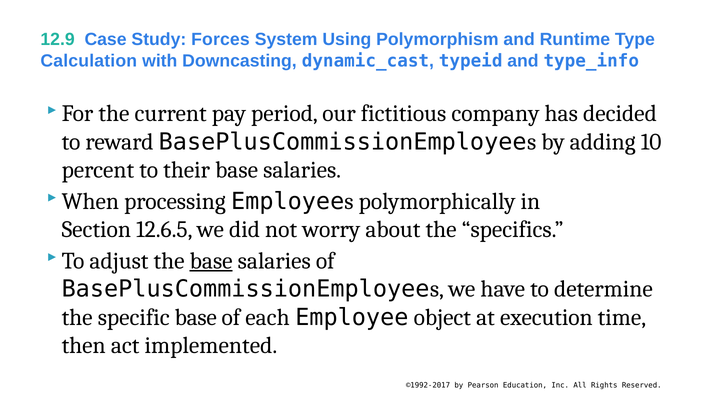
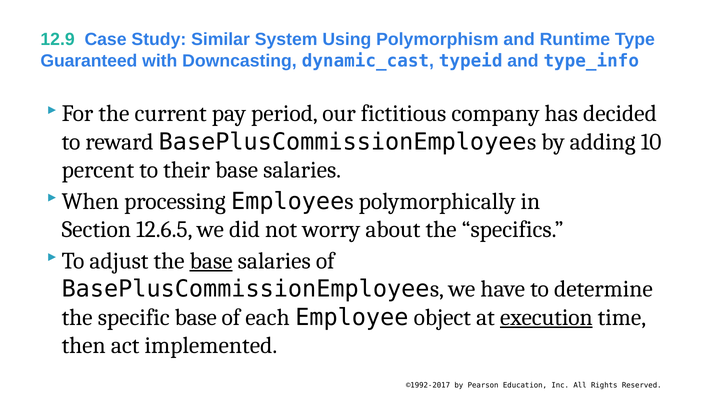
Forces: Forces -> Similar
Calculation: Calculation -> Guaranteed
execution underline: none -> present
